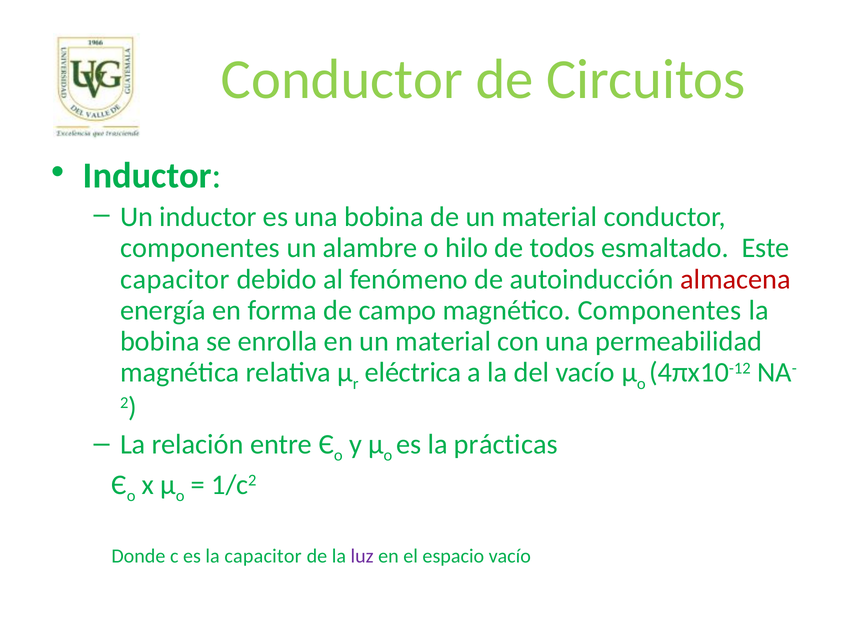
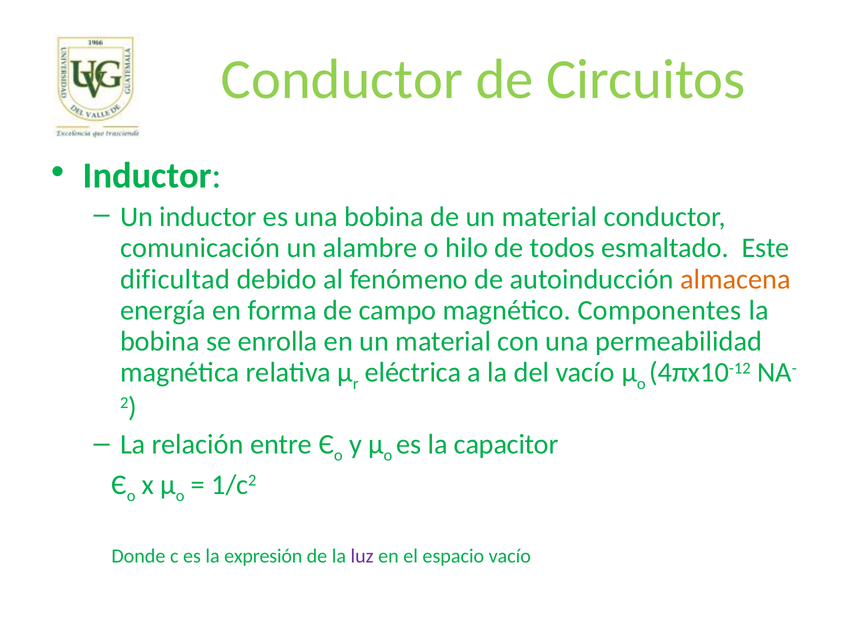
componentes at (200, 248): componentes -> comunicación
capacitor at (175, 279): capacitor -> dificultad
almacena colour: red -> orange
prácticas: prácticas -> capacitor
la capacitor: capacitor -> expresión
